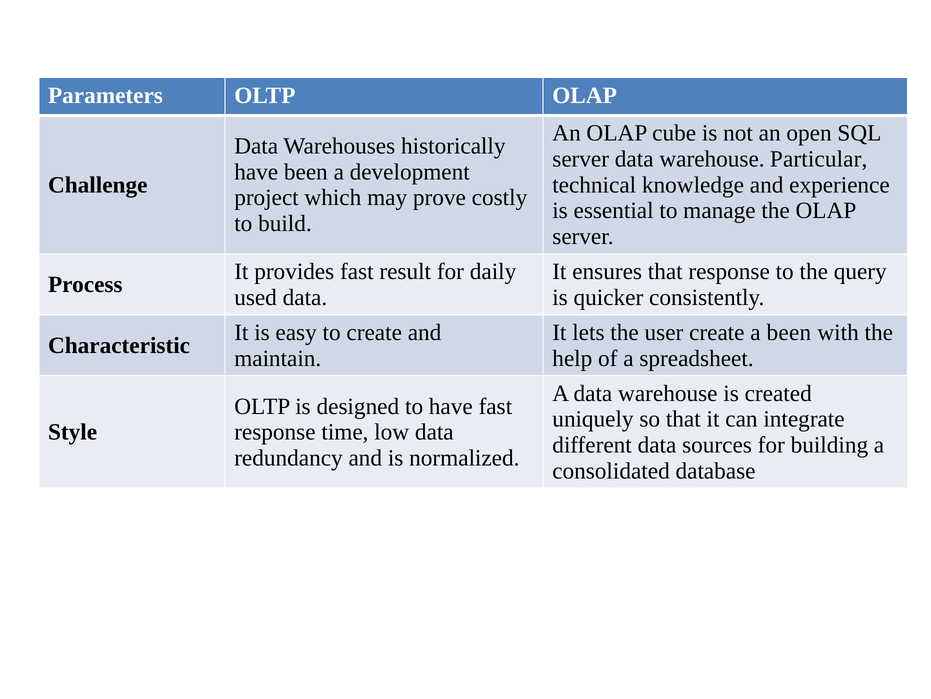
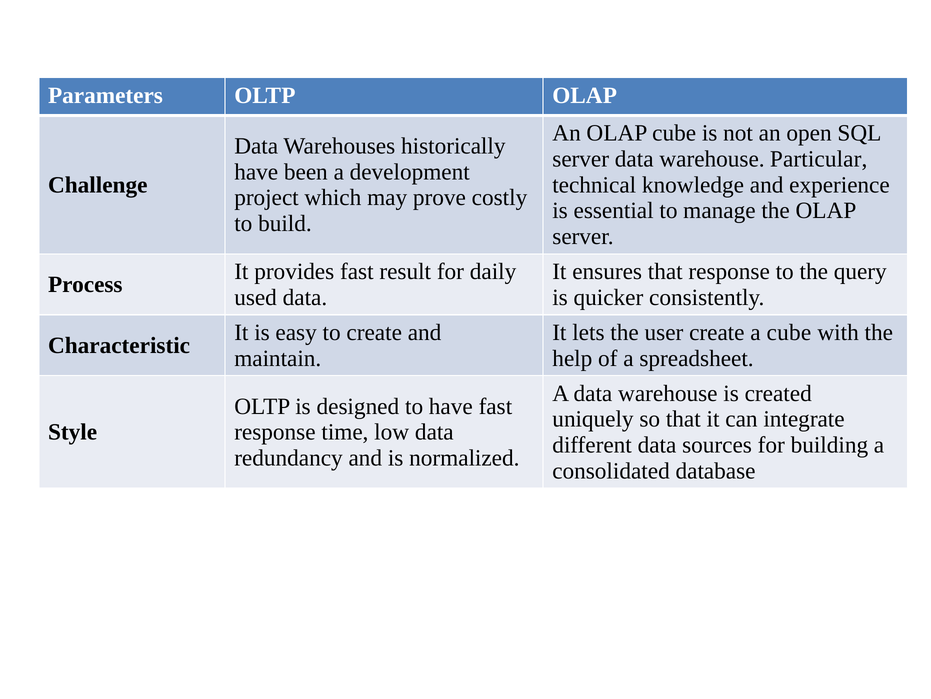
a been: been -> cube
